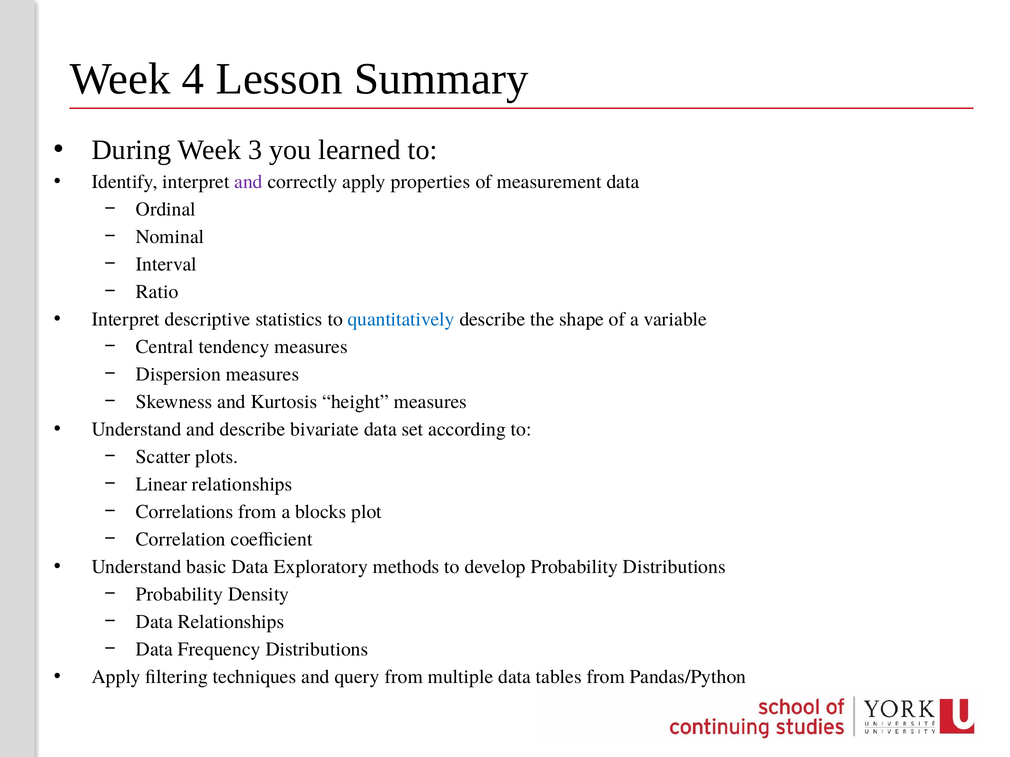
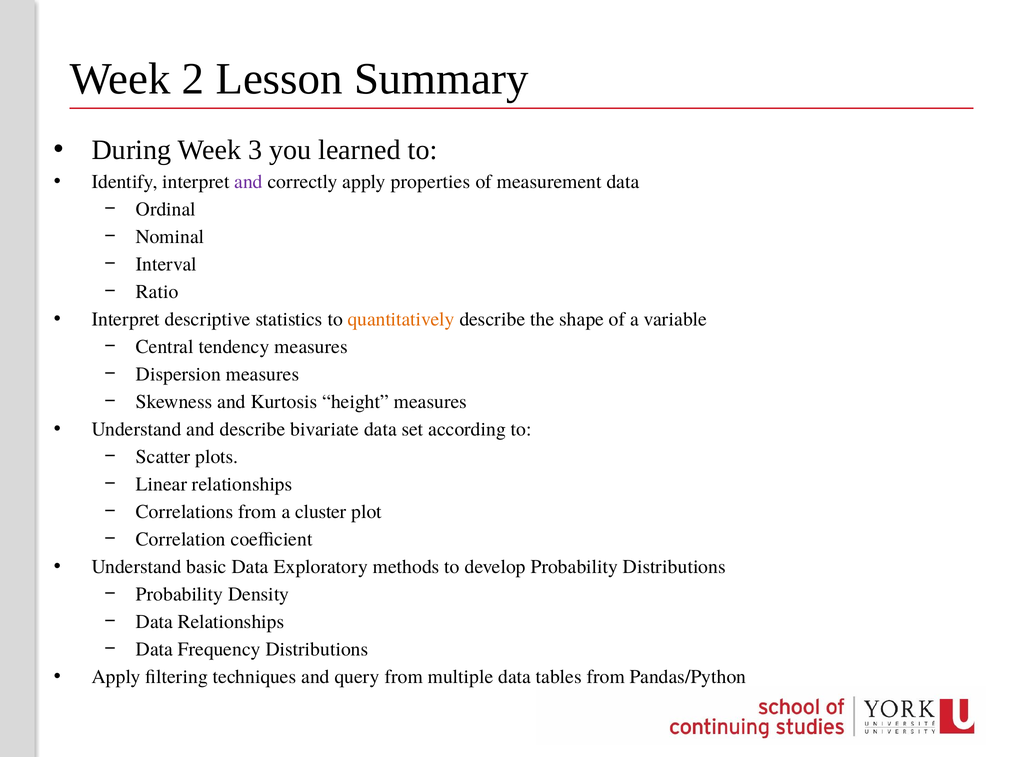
4: 4 -> 2
quantitatively colour: blue -> orange
blocks: blocks -> cluster
